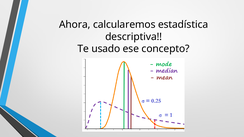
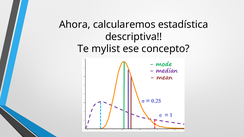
usado: usado -> mylist
